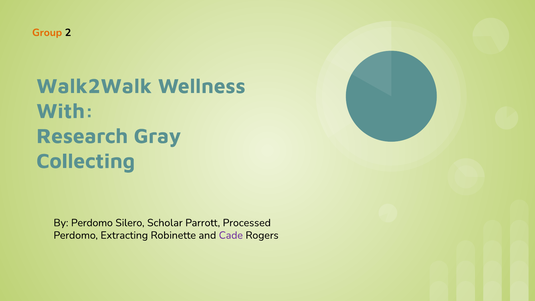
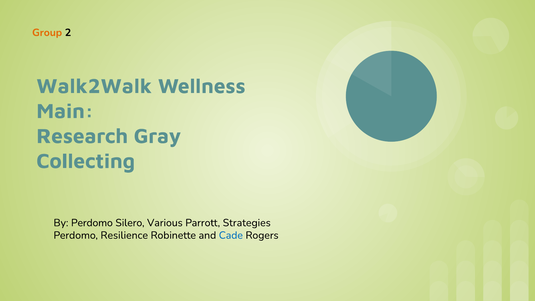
With: With -> Main
Scholar: Scholar -> Various
Processed: Processed -> Strategies
Extracting: Extracting -> Resilience
Cade colour: purple -> blue
